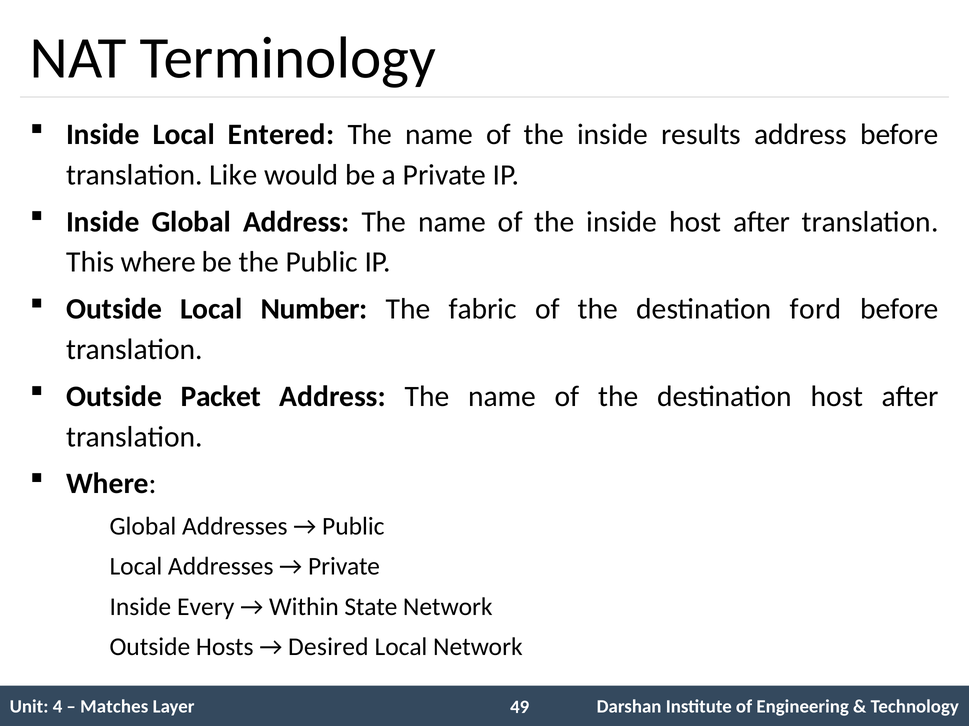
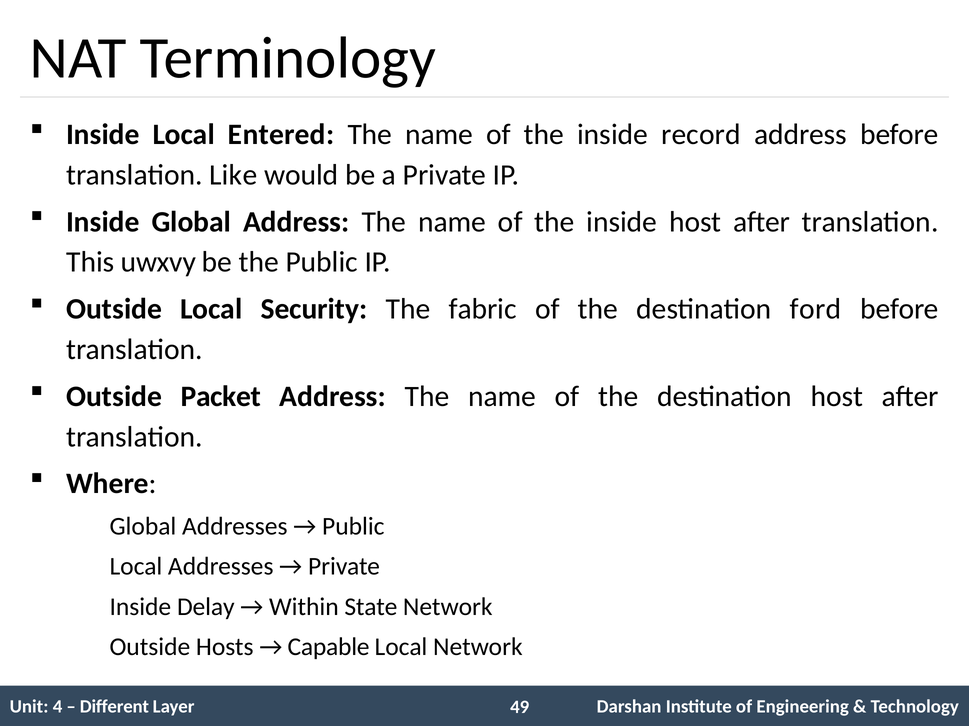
results: results -> record
This where: where -> uwxvy
Number: Number -> Security
Every: Every -> Delay
Desired: Desired -> Capable
Matches: Matches -> Different
